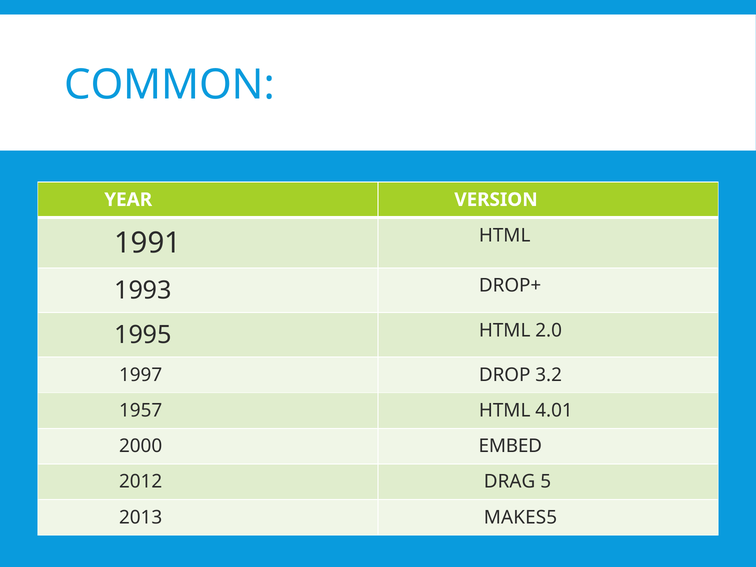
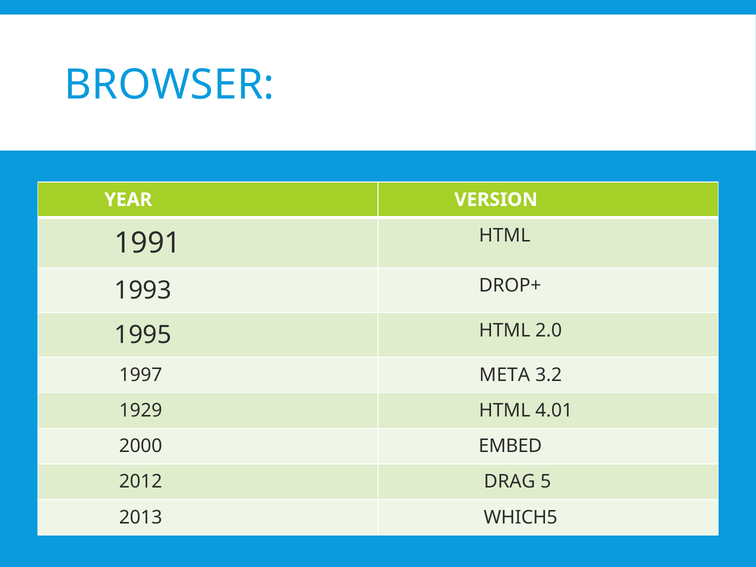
COMMON: COMMON -> BROWSER
DROP: DROP -> META
1957: 1957 -> 1929
MAKES5: MAKES5 -> WHICH5
